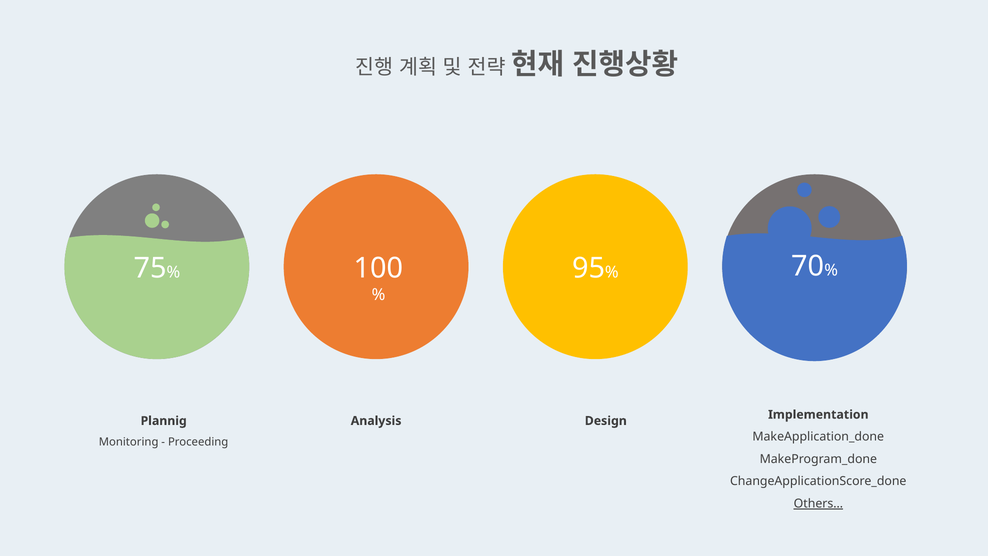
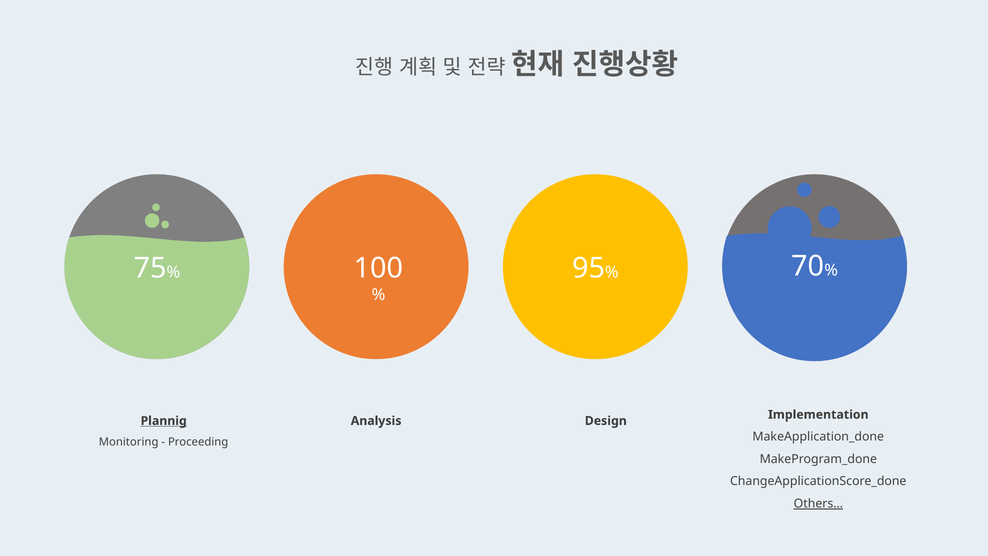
Plannig underline: none -> present
